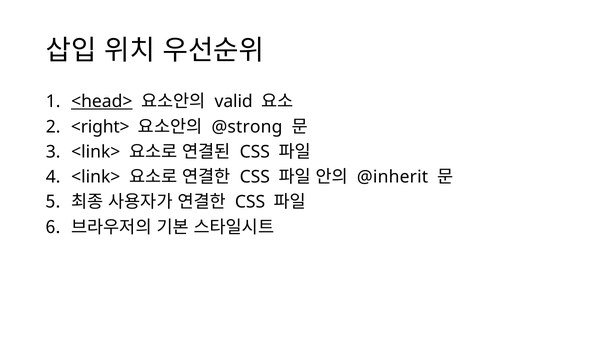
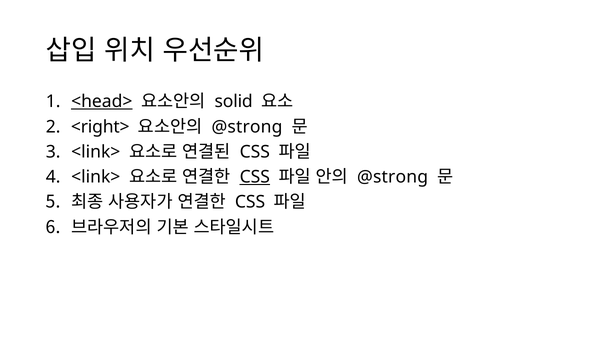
valid: valid -> solid
CSS at (255, 177) underline: none -> present
@inherit at (393, 177): @inherit -> @strong
